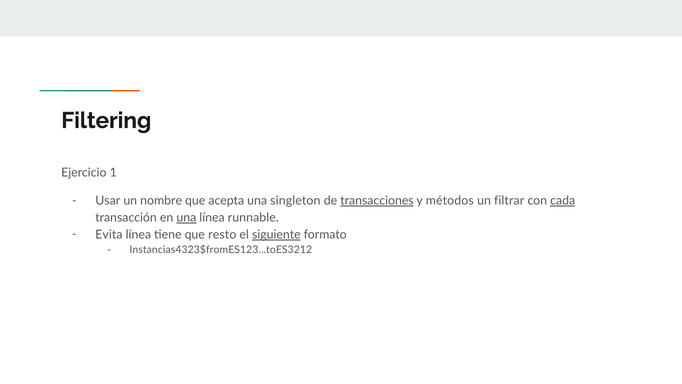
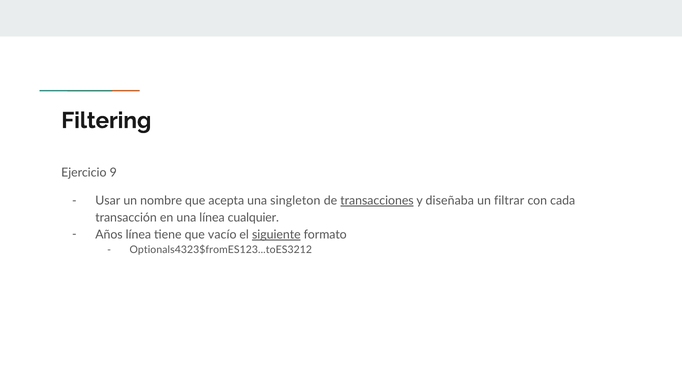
1: 1 -> 9
métodos: métodos -> diseñaba
cada underline: present -> none
una at (186, 217) underline: present -> none
runnable: runnable -> cualquier
Evita: Evita -> Años
resto: resto -> vacío
Instancias4323$fromES123...toES3212: Instancias4323$fromES123...toES3212 -> Optionals4323$fromES123...toES3212
